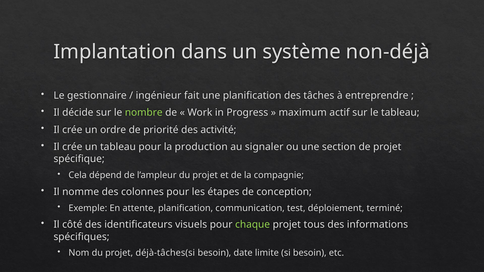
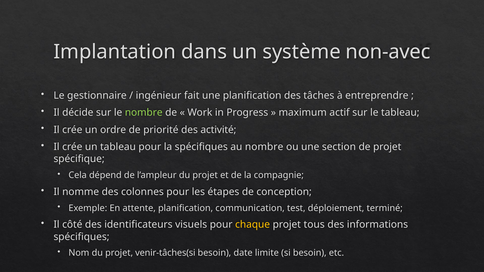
non-déjà: non-déjà -> non-avec
la production: production -> spécifiques
au signaler: signaler -> nombre
chaque colour: light green -> yellow
déjà-tâches(si: déjà-tâches(si -> venir-tâches(si
